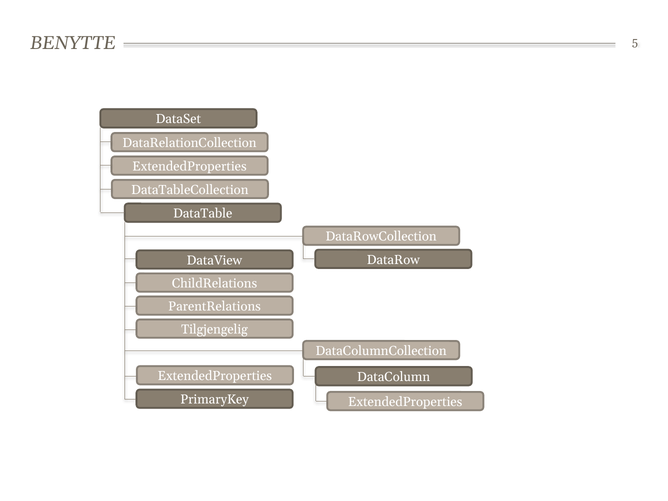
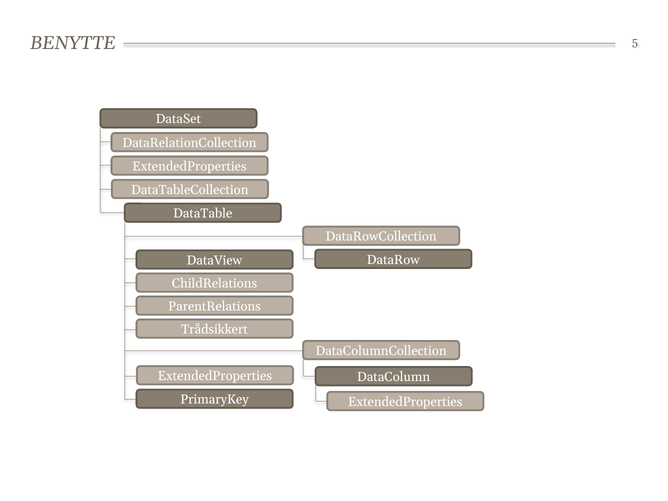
Tilgjengelig: Tilgjengelig -> Trådsikkert
